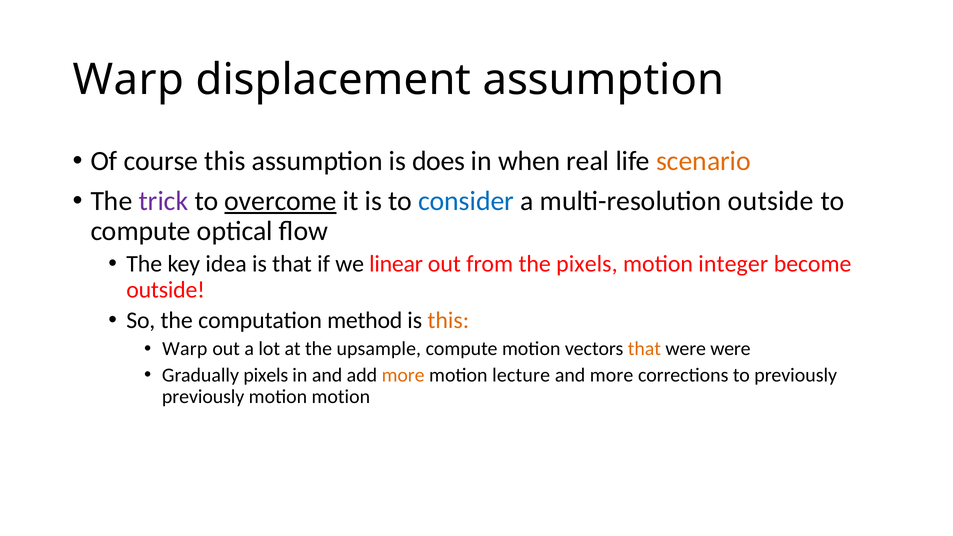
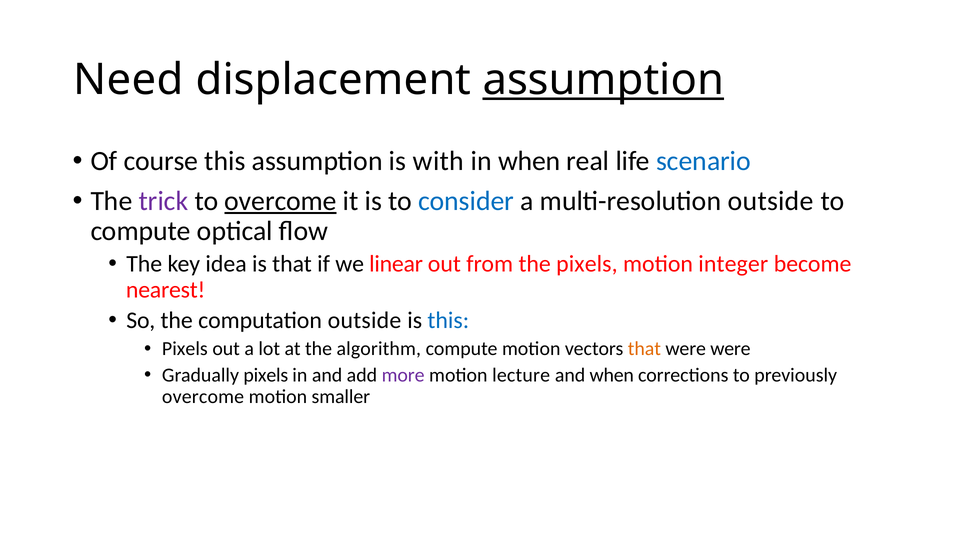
Warp at (128, 80): Warp -> Need
assumption at (603, 80) underline: none -> present
does: does -> with
scenario colour: orange -> blue
outside at (166, 290): outside -> nearest
computation method: method -> outside
this at (448, 320) colour: orange -> blue
Warp at (185, 349): Warp -> Pixels
upsample: upsample -> algorithm
more at (403, 375) colour: orange -> purple
and more: more -> when
previously at (203, 397): previously -> overcome
motion motion: motion -> smaller
